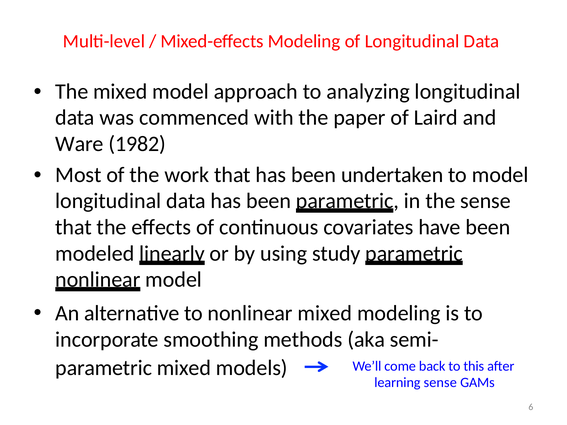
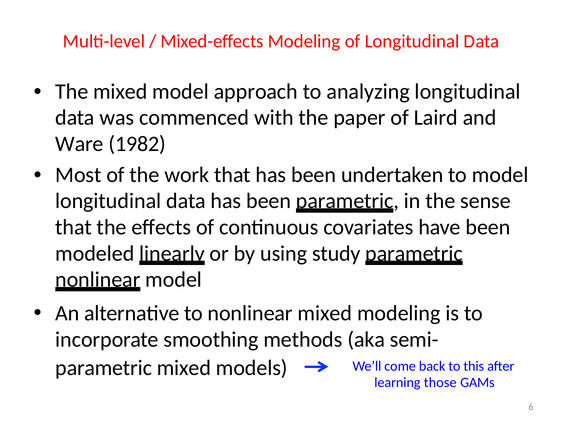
learning sense: sense -> those
